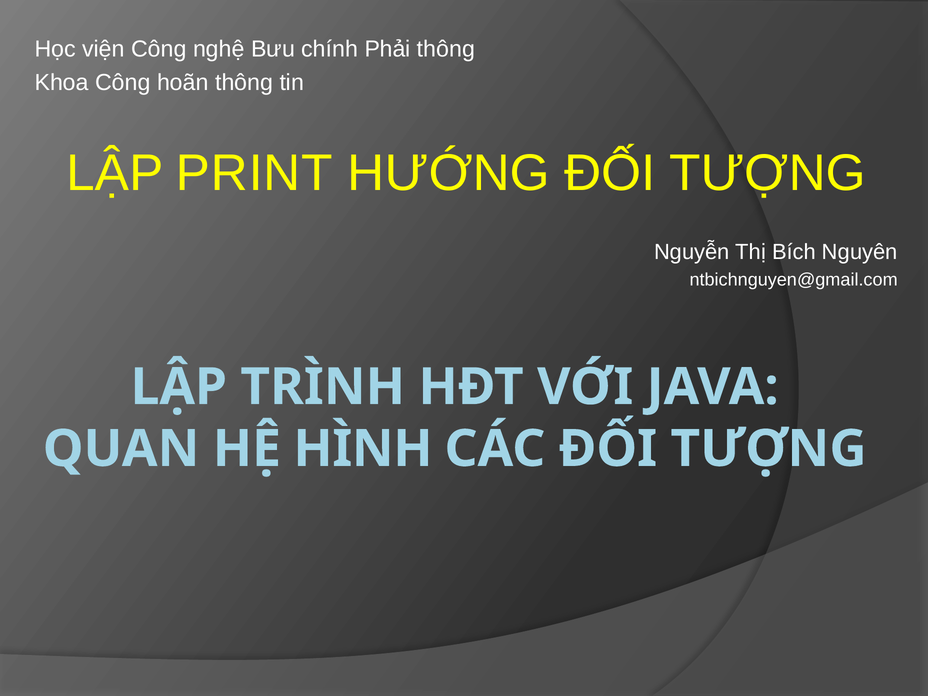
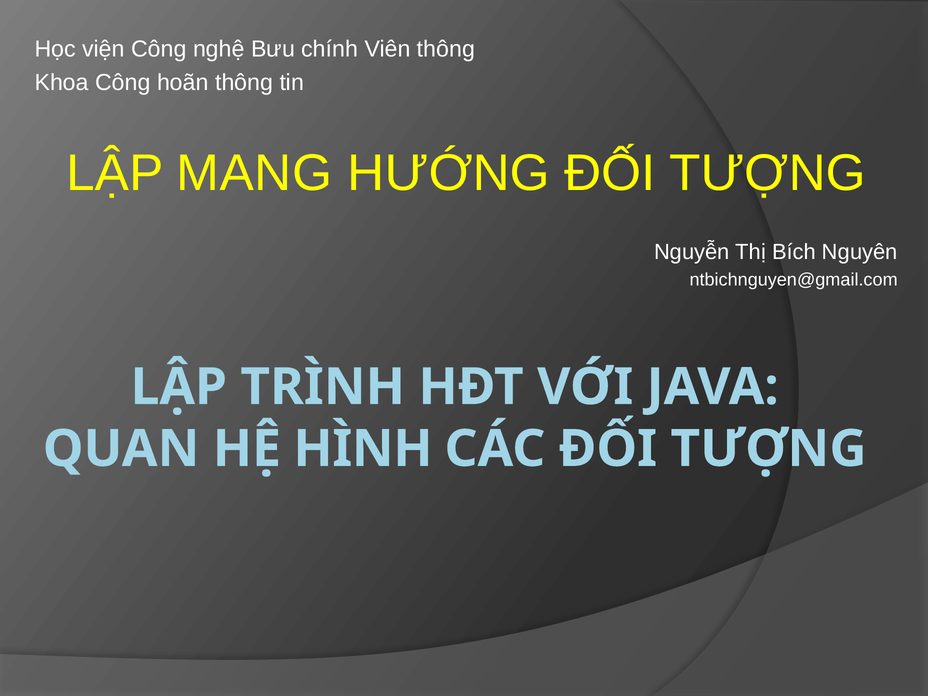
Phải: Phải -> Viên
PRINT: PRINT -> MANG
